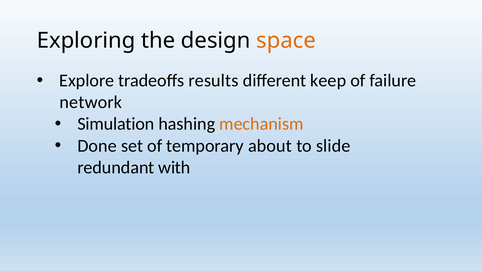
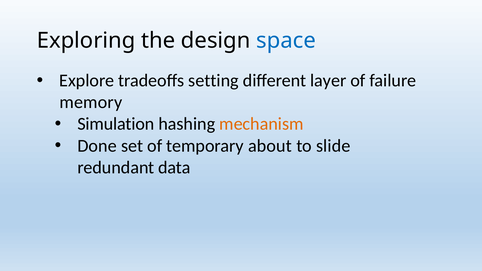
space colour: orange -> blue
results: results -> setting
keep: keep -> layer
network: network -> memory
with: with -> data
